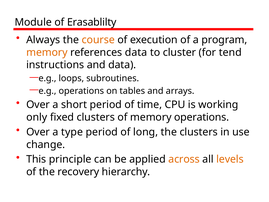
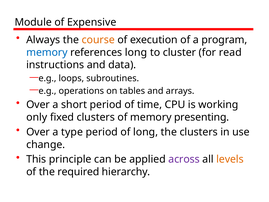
Erasablilty: Erasablilty -> Expensive
memory at (47, 52) colour: orange -> blue
references data: data -> long
tend: tend -> read
memory operations: operations -> presenting
across colour: orange -> purple
recovery: recovery -> required
